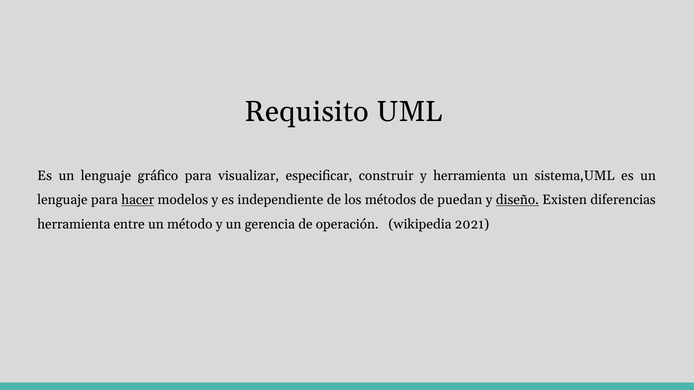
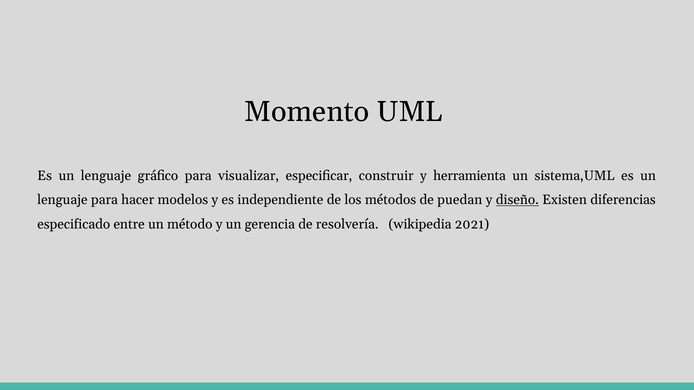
Requisito: Requisito -> Momento
hacer underline: present -> none
herramienta at (74, 224): herramienta -> especificado
operación: operación -> resolvería
